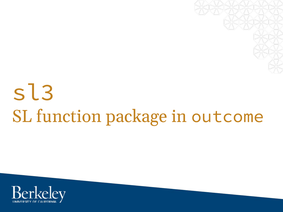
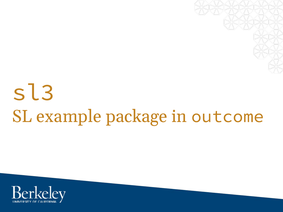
function: function -> example
